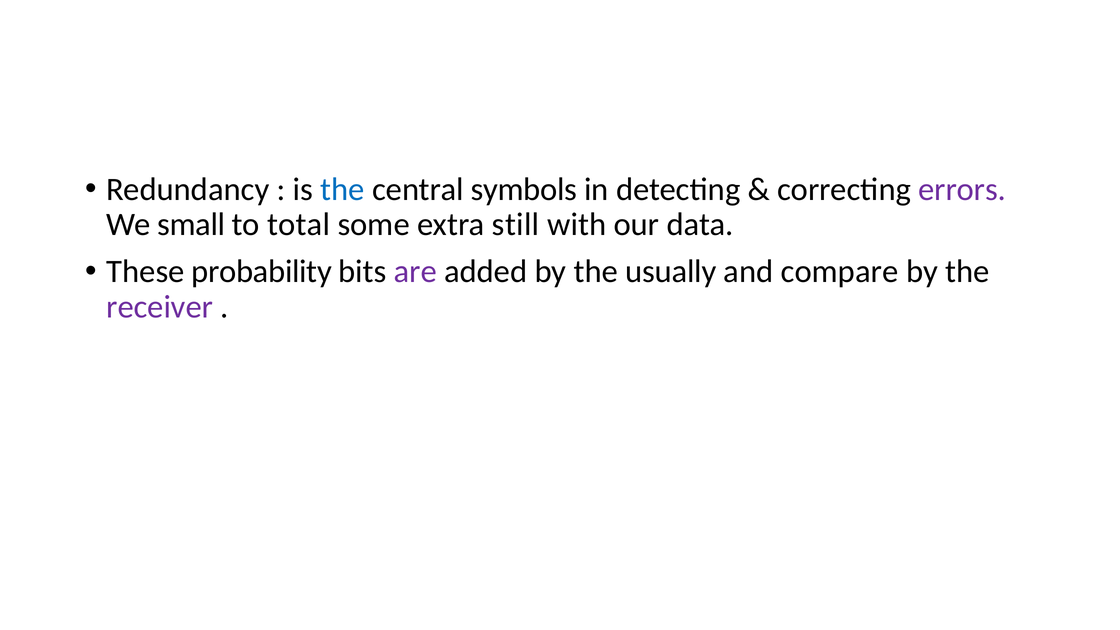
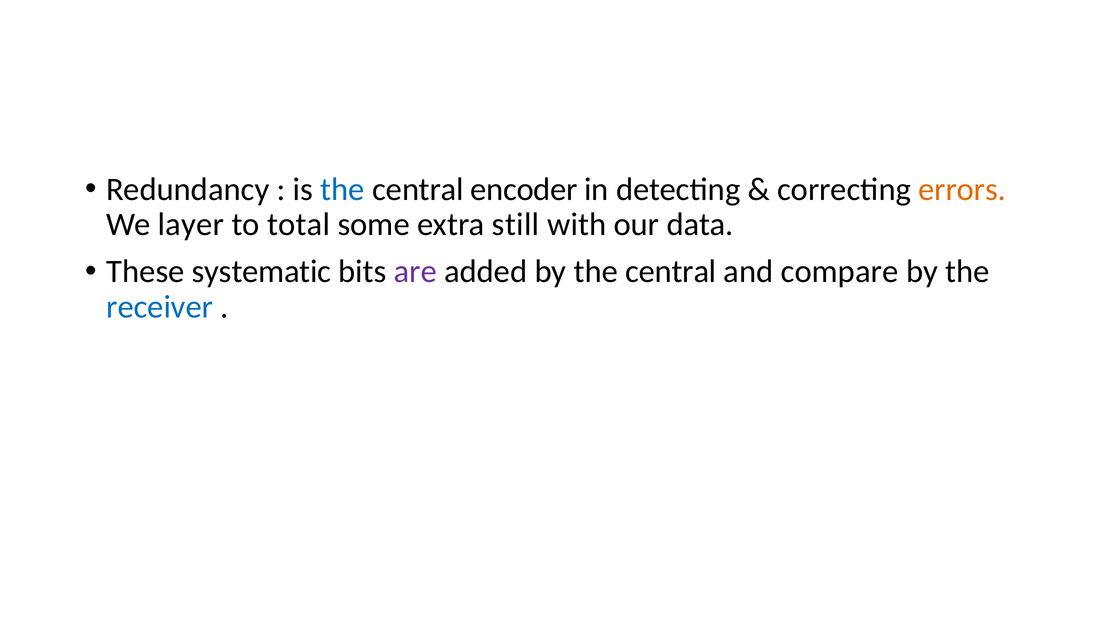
symbols: symbols -> encoder
errors colour: purple -> orange
small: small -> layer
probability: probability -> systematic
by the usually: usually -> central
receiver colour: purple -> blue
